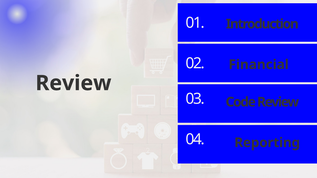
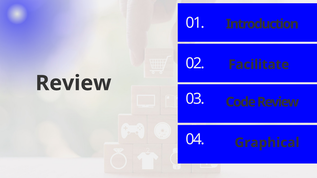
Financial: Financial -> Facilitate
Reporting: Reporting -> Graphical
